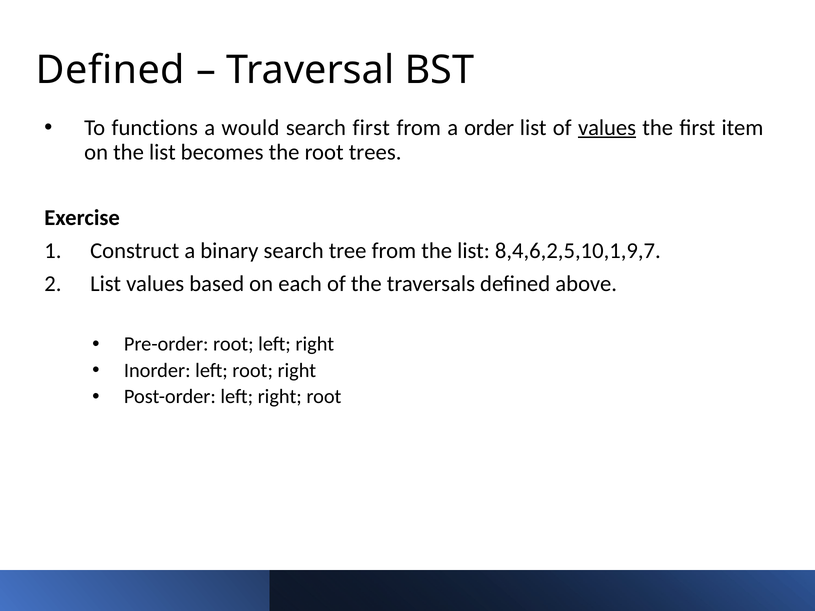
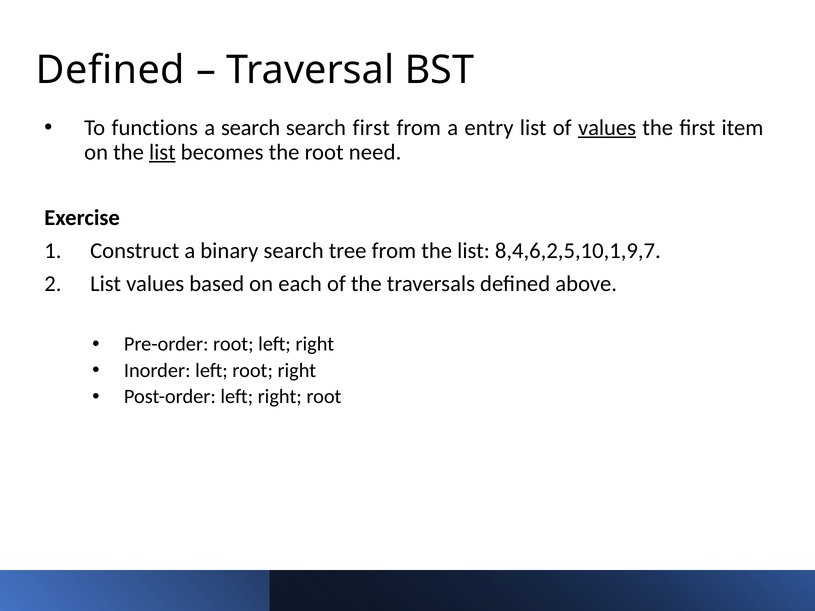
a would: would -> search
order: order -> entry
list at (162, 152) underline: none -> present
trees: trees -> need
